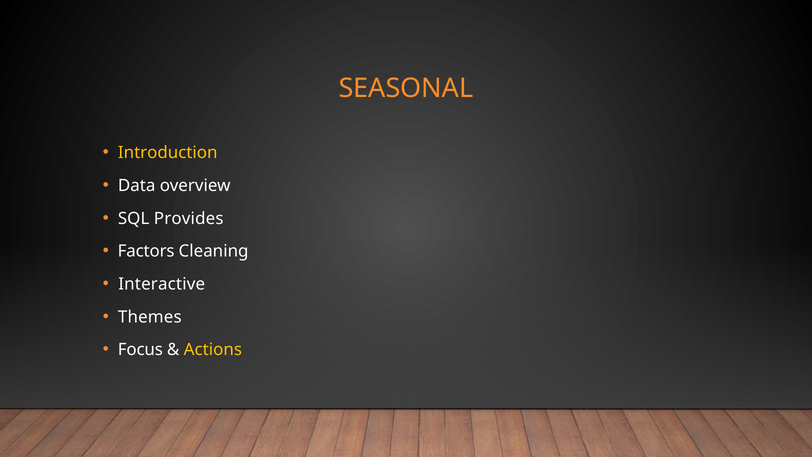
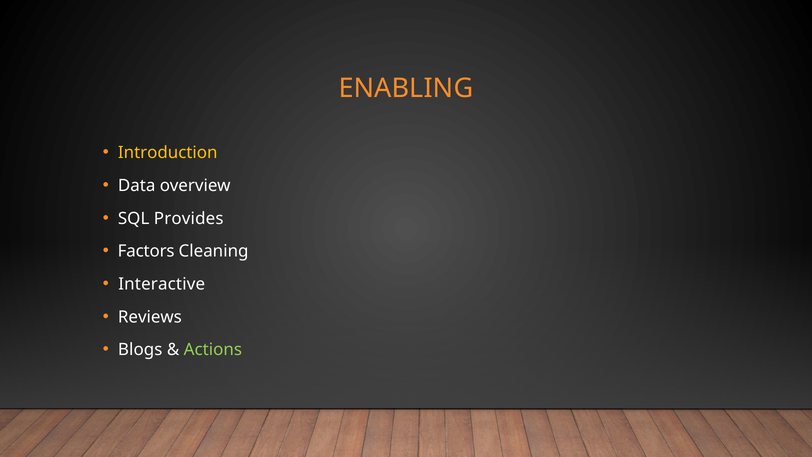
SEASONAL: SEASONAL -> ENABLING
Themes: Themes -> Reviews
Focus: Focus -> Blogs
Actions colour: yellow -> light green
